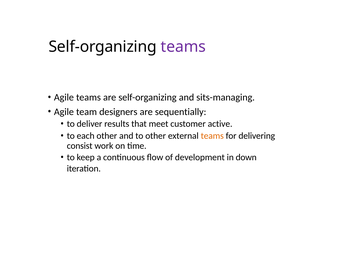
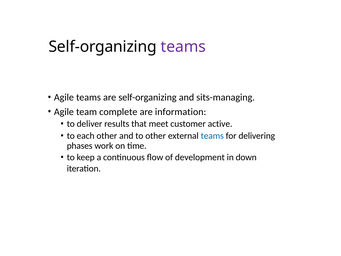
designers: designers -> complete
sequentially: sequentially -> information
teams at (212, 136) colour: orange -> blue
consist: consist -> phases
